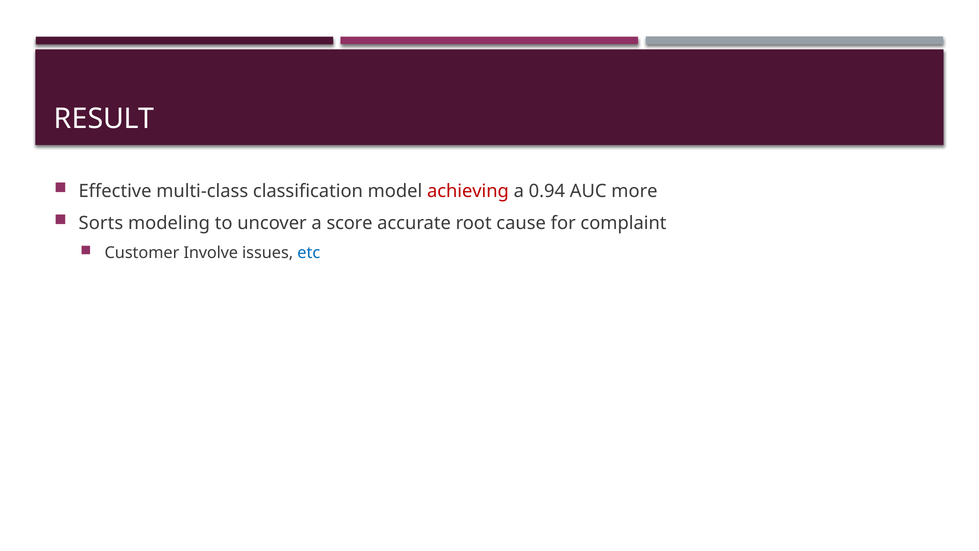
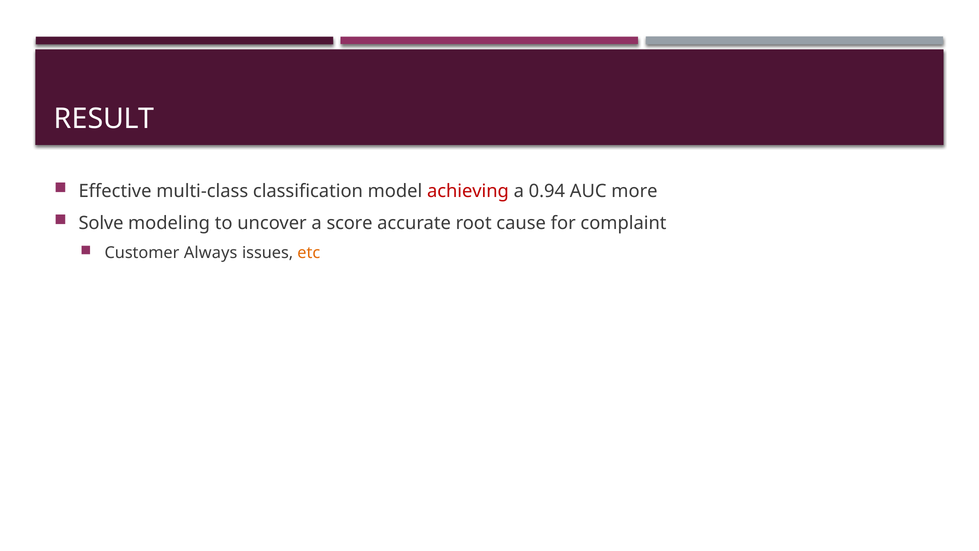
Sorts: Sorts -> Solve
Involve: Involve -> Always
etc colour: blue -> orange
